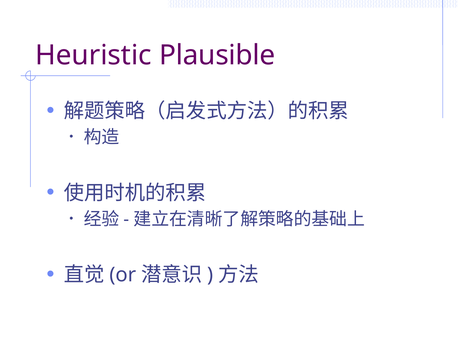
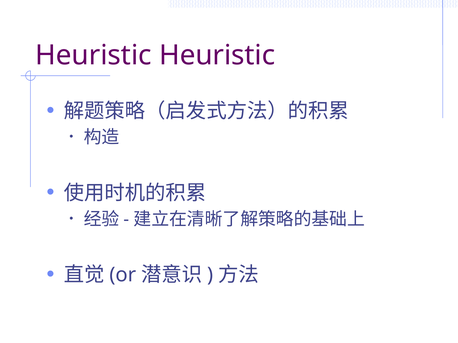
Heuristic Plausible: Plausible -> Heuristic
